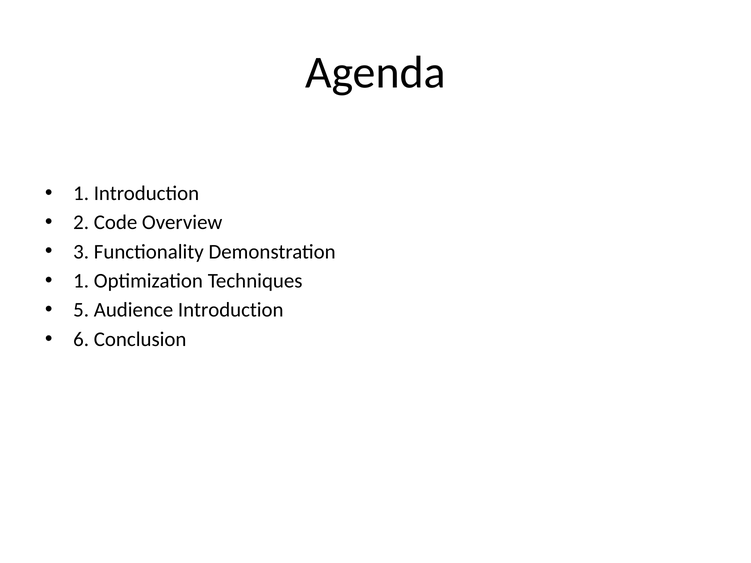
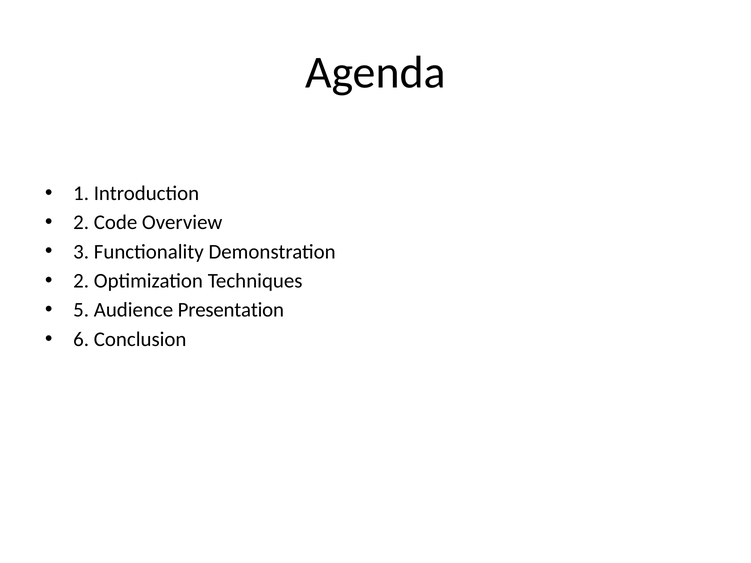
1 at (81, 281): 1 -> 2
Audience Introduction: Introduction -> Presentation
